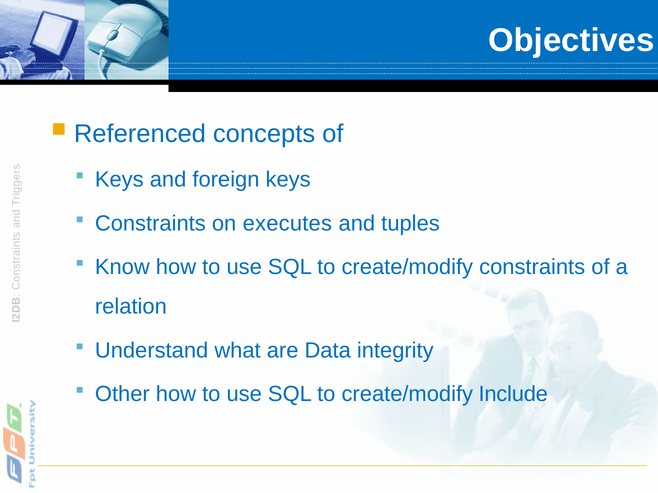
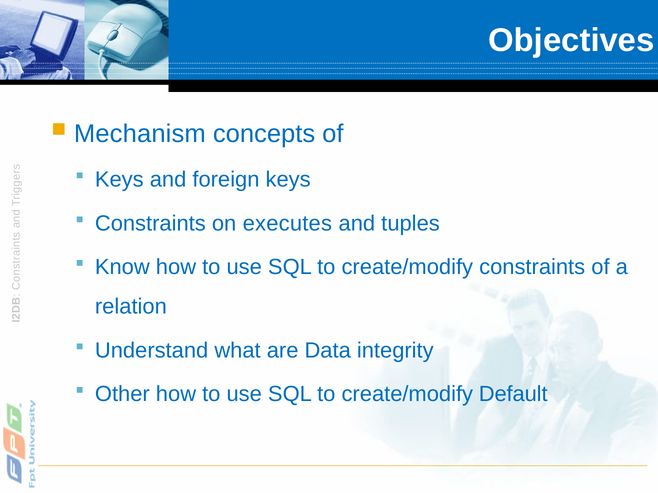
Referenced: Referenced -> Mechanism
Include: Include -> Default
